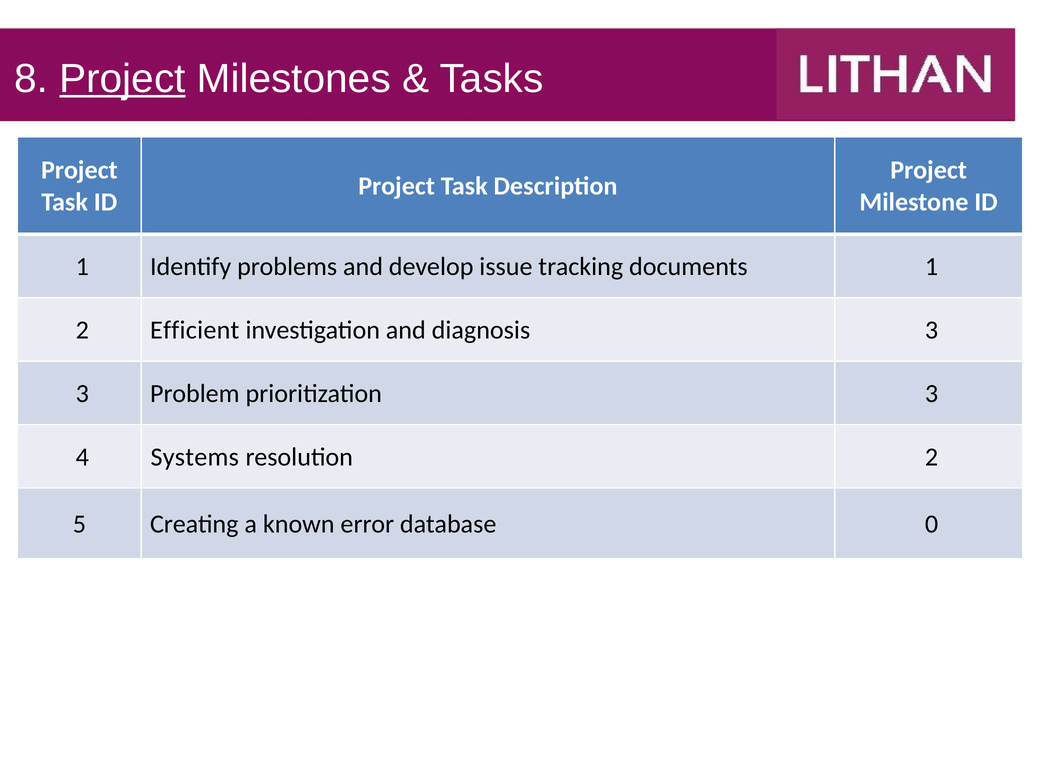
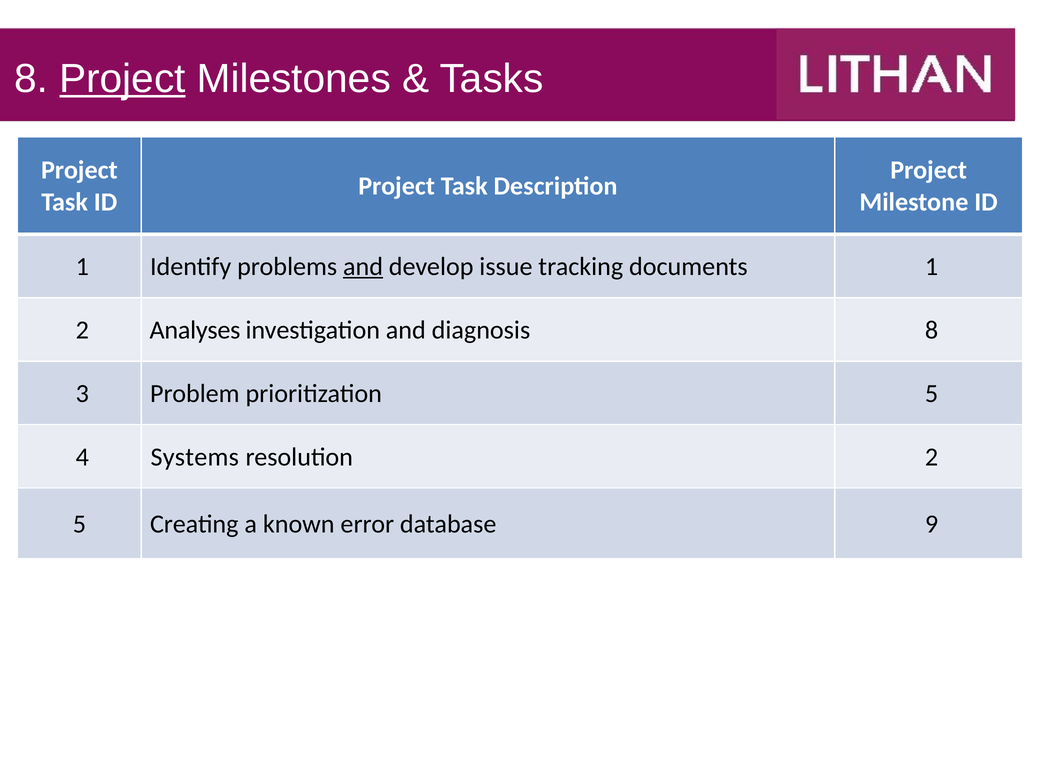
and at (363, 267) underline: none -> present
Efficient: Efficient -> Analyses
diagnosis 3: 3 -> 8
prioritization 3: 3 -> 5
0: 0 -> 9
